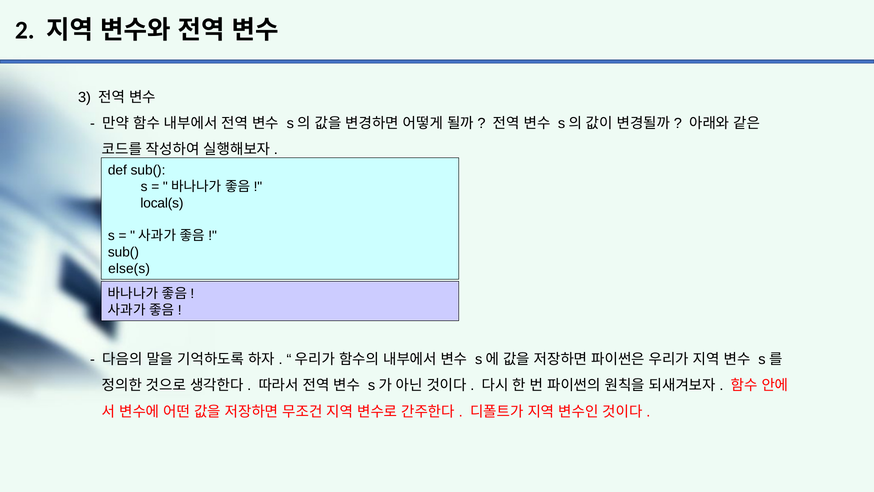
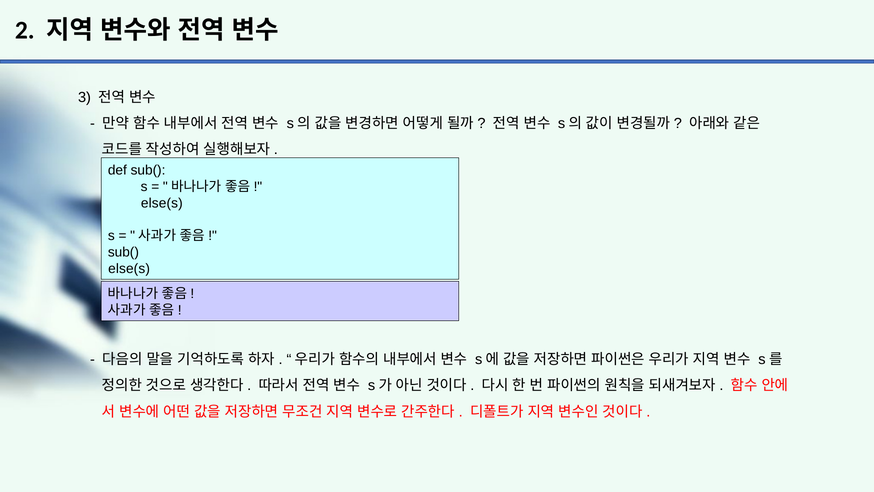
local(s at (162, 203): local(s -> else(s
